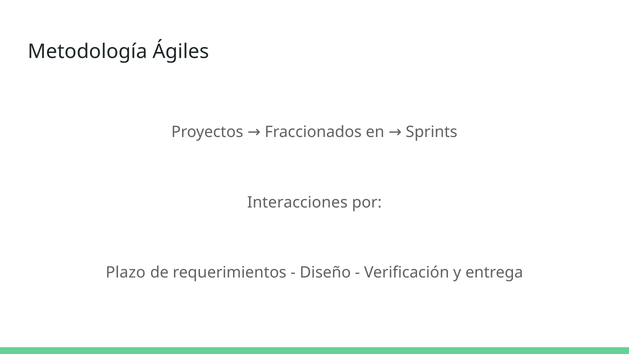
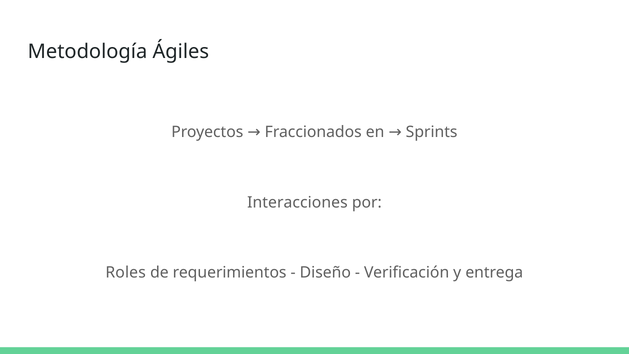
Plazo: Plazo -> Roles
